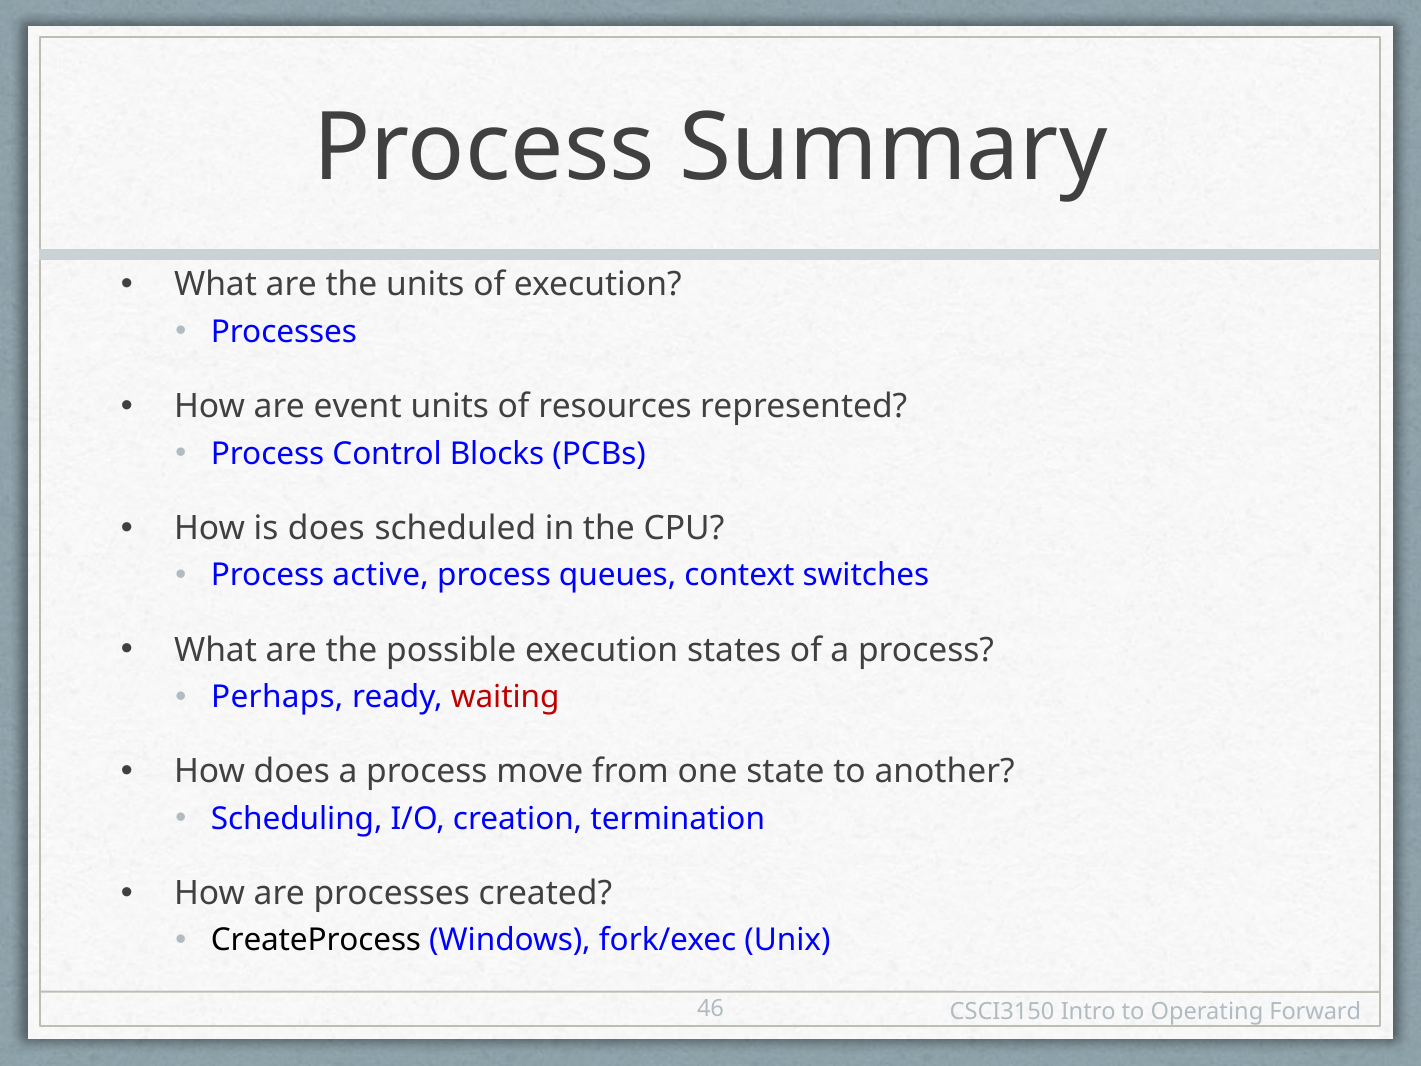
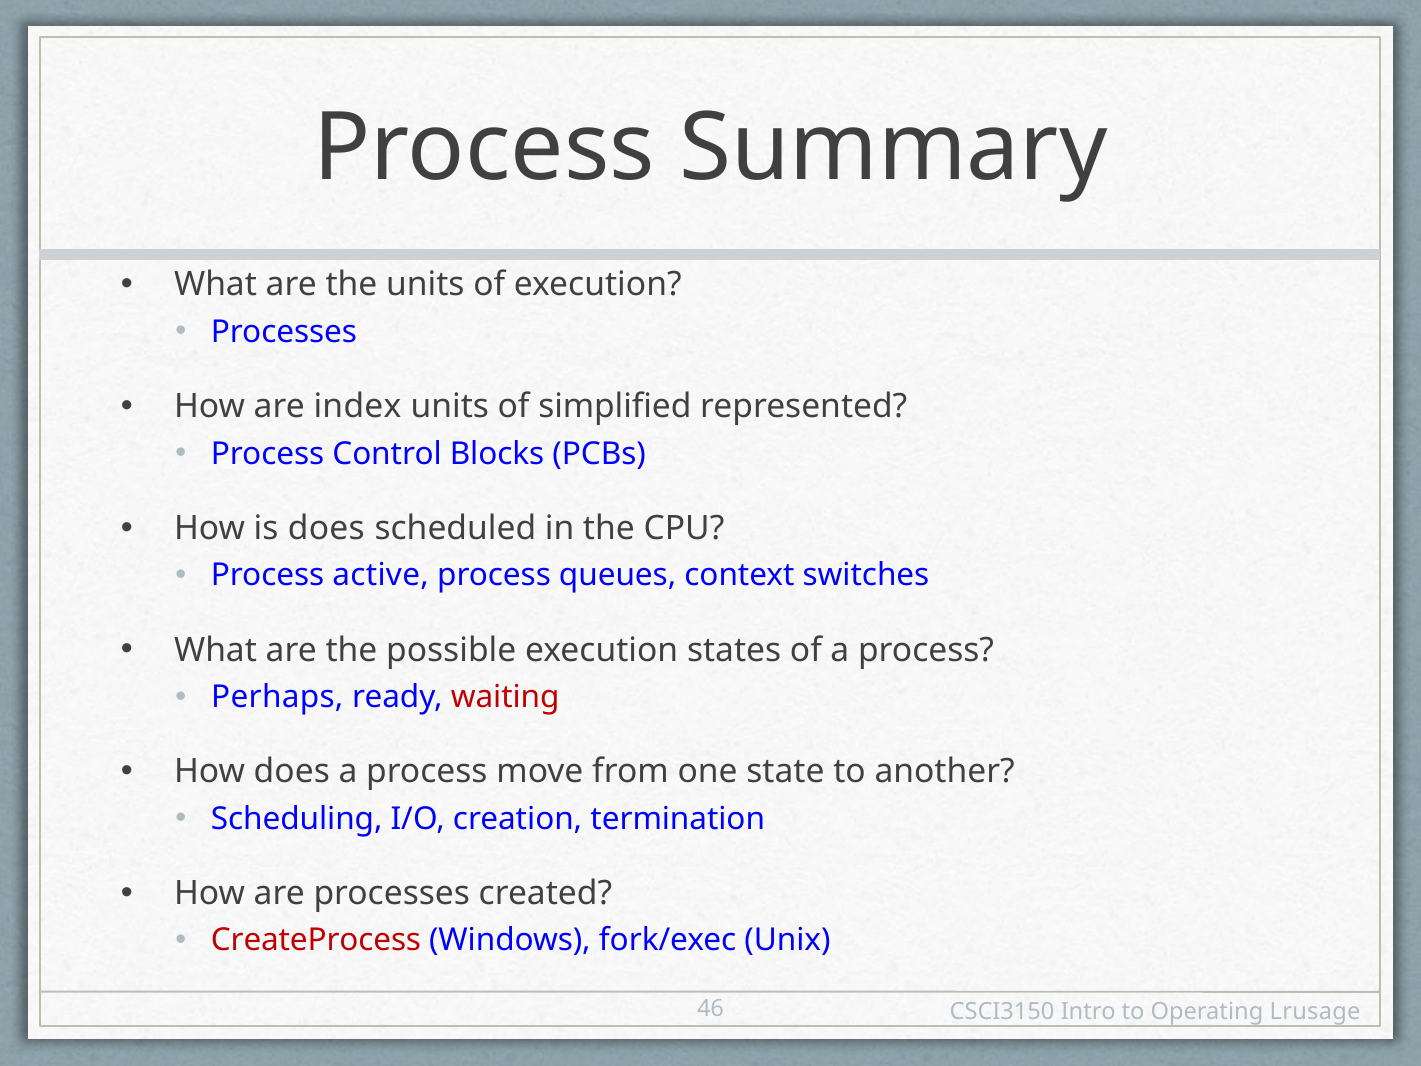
event: event -> index
resources: resources -> simplified
CreateProcess colour: black -> red
Forward: Forward -> Lrusage
